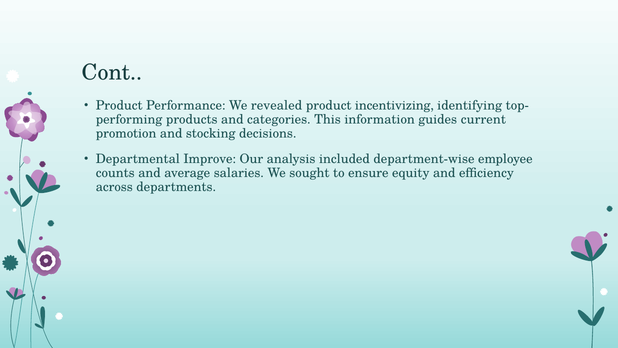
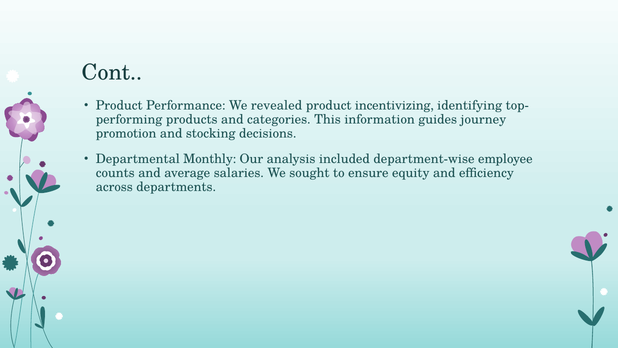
current: current -> journey
Improve: Improve -> Monthly
